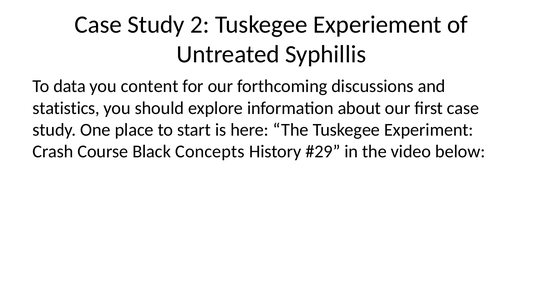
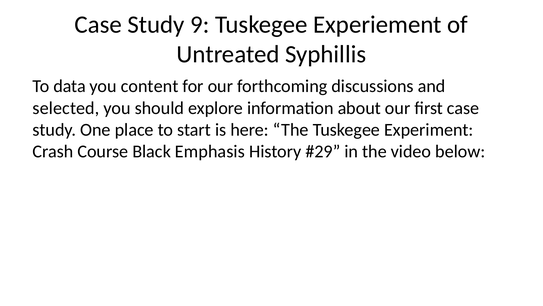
2: 2 -> 9
statistics: statistics -> selected
Concepts: Concepts -> Emphasis
